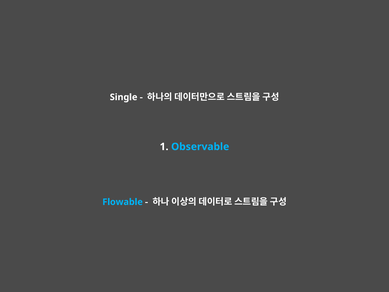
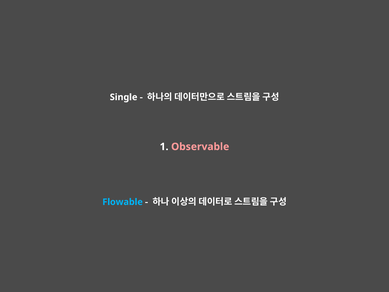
Observable colour: light blue -> pink
